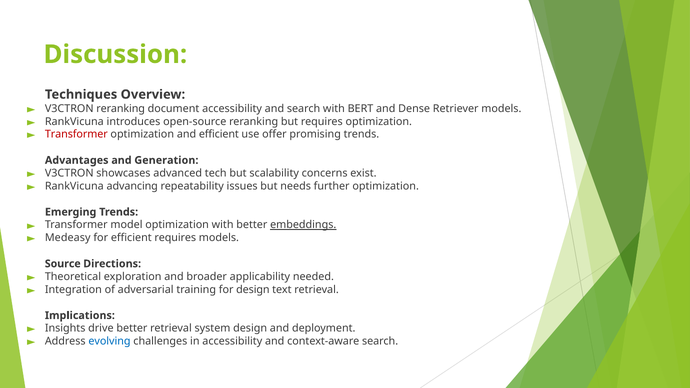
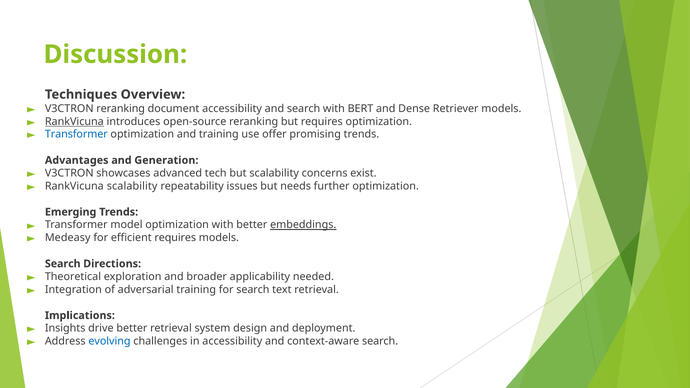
RankVicuna at (74, 121) underline: none -> present
Transformer at (76, 134) colour: red -> blue
and efficient: efficient -> training
RankVicuna advancing: advancing -> scalability
Source at (63, 264): Source -> Search
for design: design -> search
